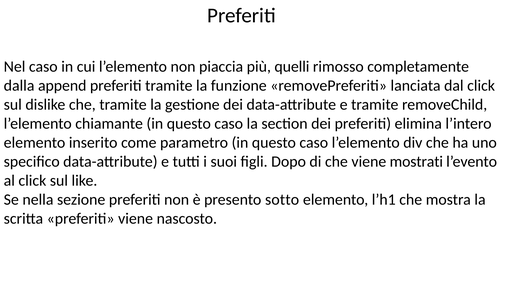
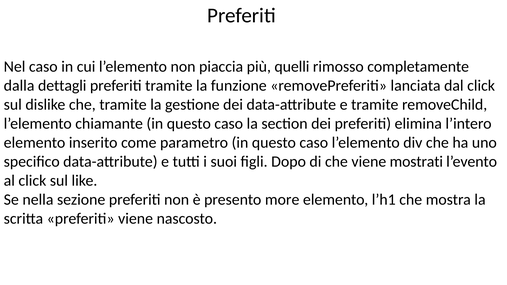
append: append -> dettagli
sotto: sotto -> more
